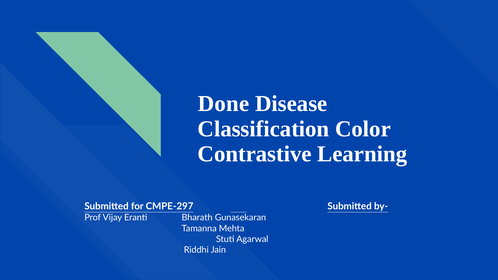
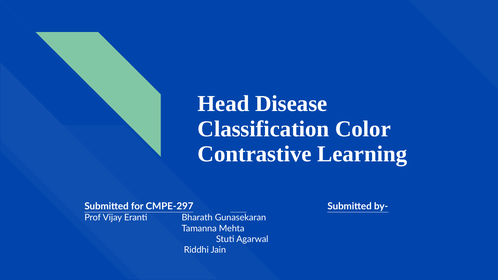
Done: Done -> Head
